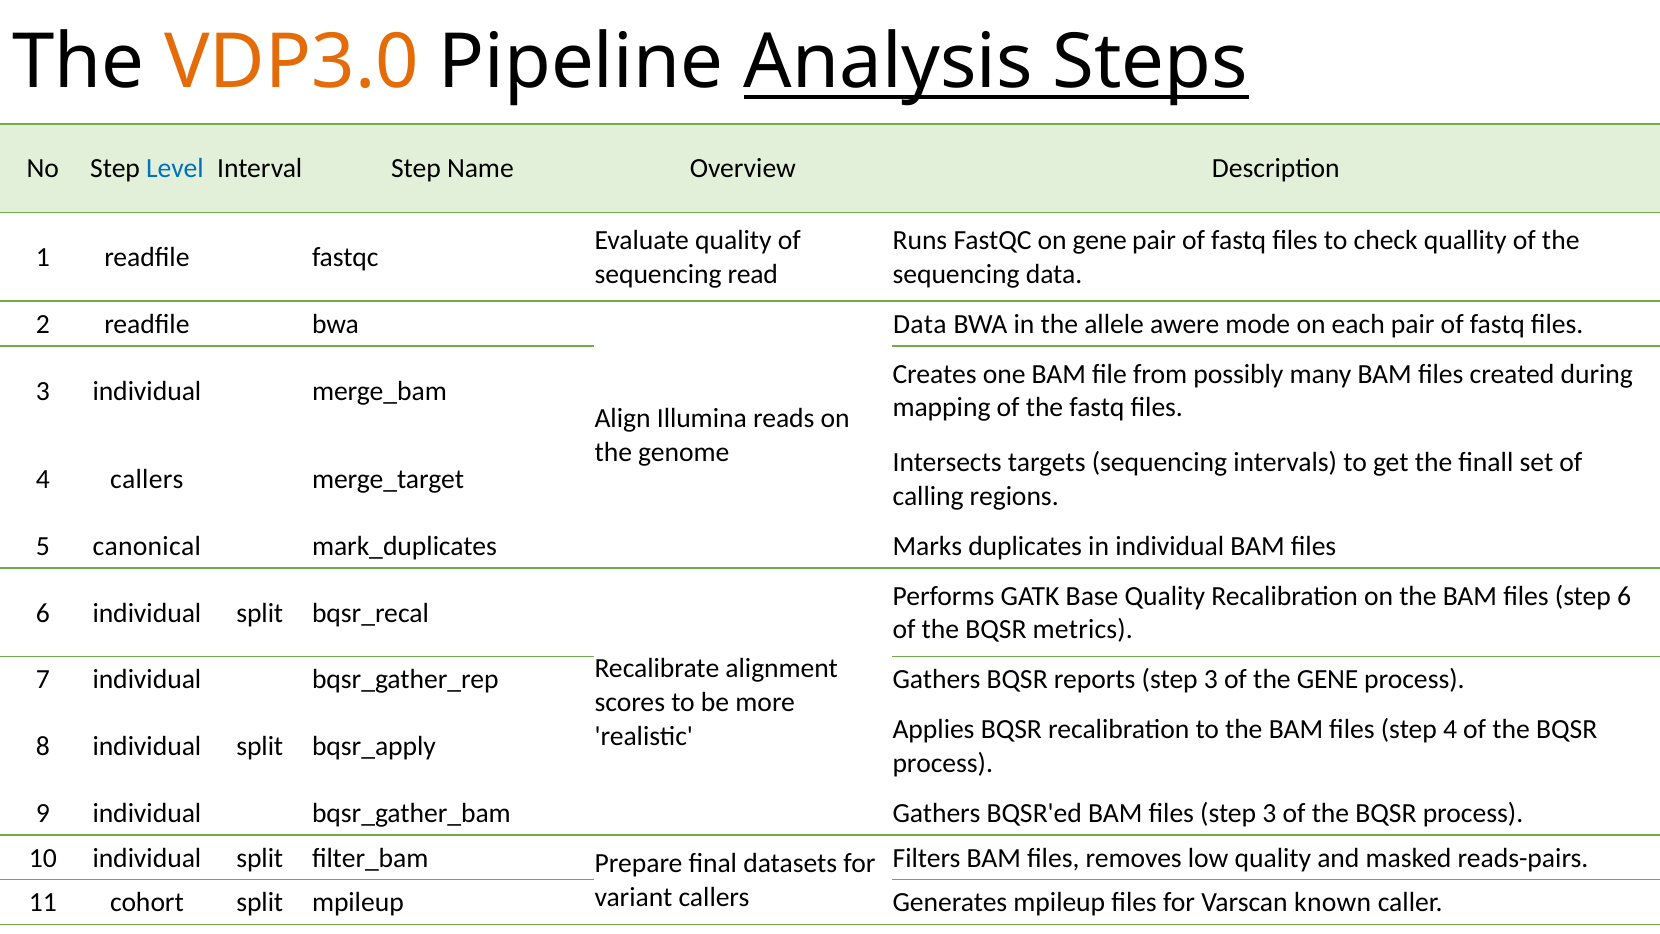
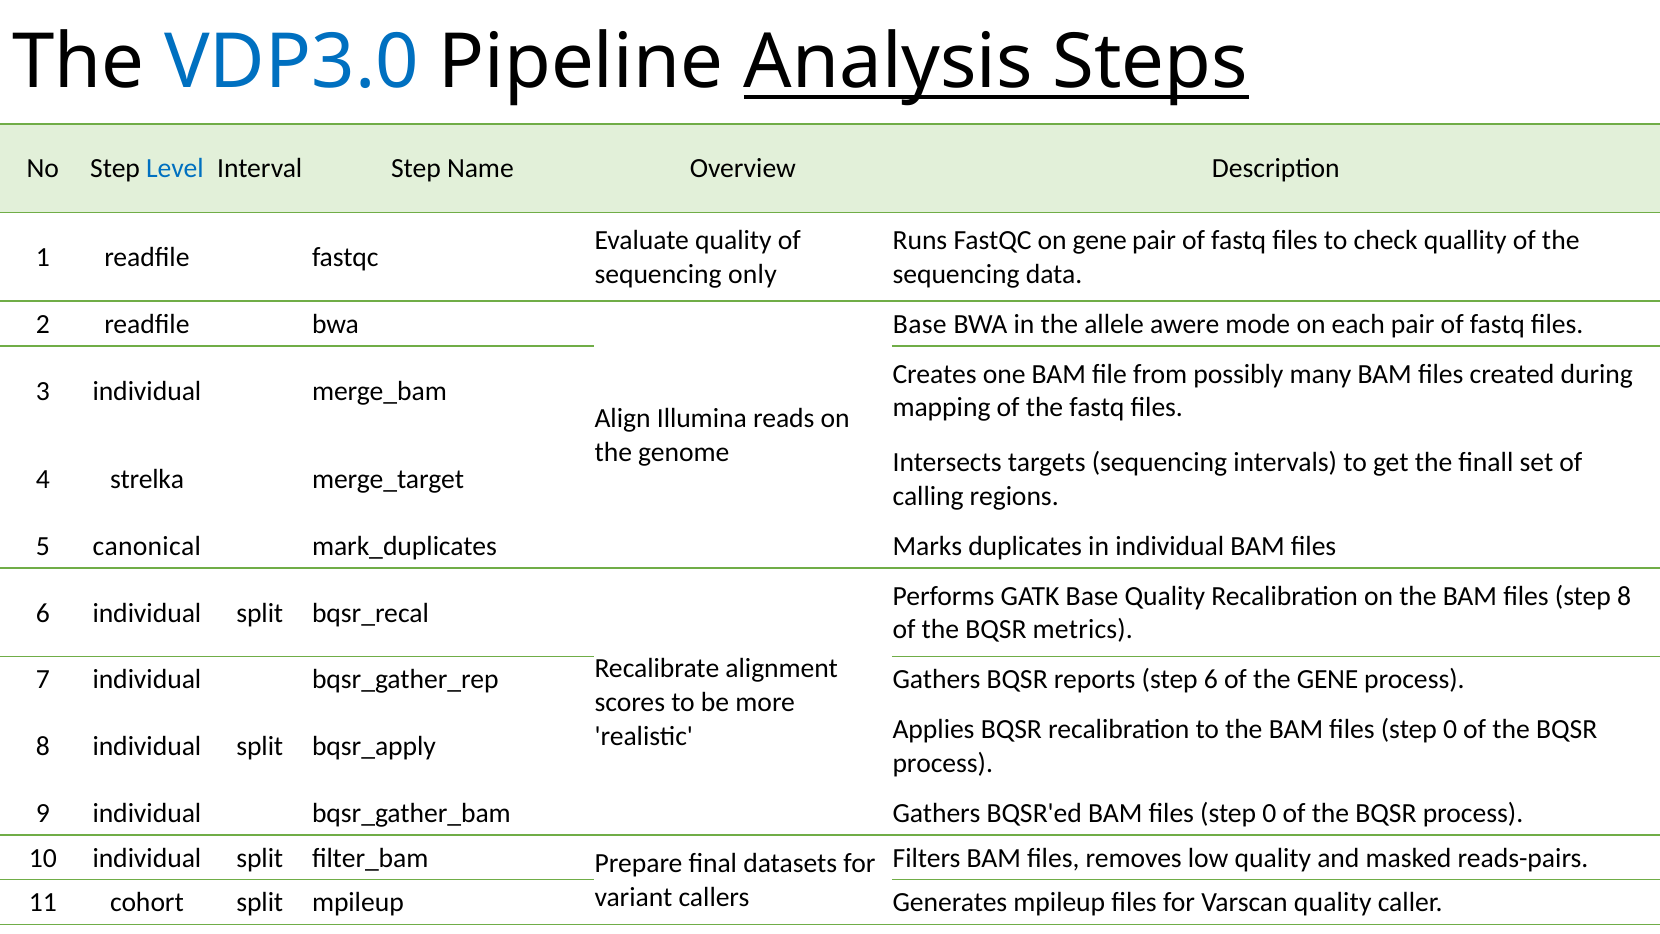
VDP3.0 colour: orange -> blue
read: read -> only
Data at (920, 324): Data -> Base
4 callers: callers -> strelka
step 6: 6 -> 8
reports step 3: 3 -> 6
4 at (1450, 729): 4 -> 0
3 at (1269, 813): 3 -> 0
Varscan known: known -> quality
